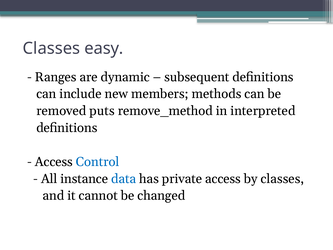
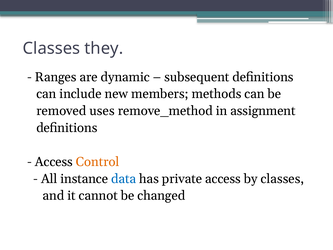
easy: easy -> they
puts: puts -> uses
interpreted: interpreted -> assignment
Control colour: blue -> orange
